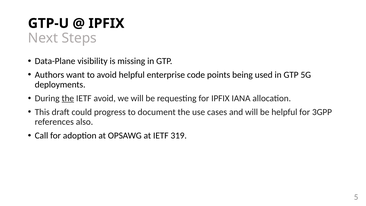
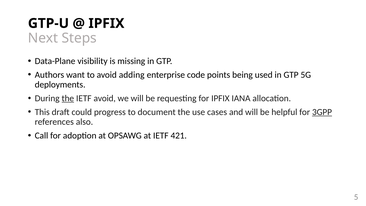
avoid helpful: helpful -> adding
3GPP underline: none -> present
319: 319 -> 421
